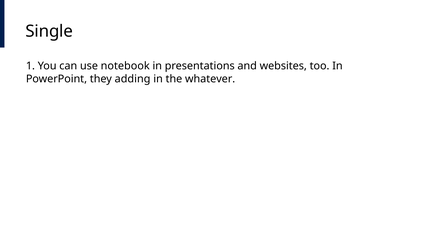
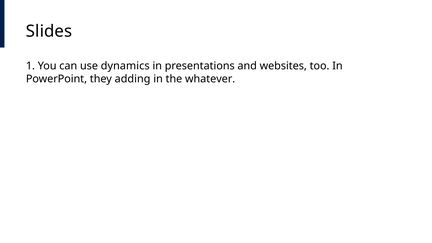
Single: Single -> Slides
notebook: notebook -> dynamics
